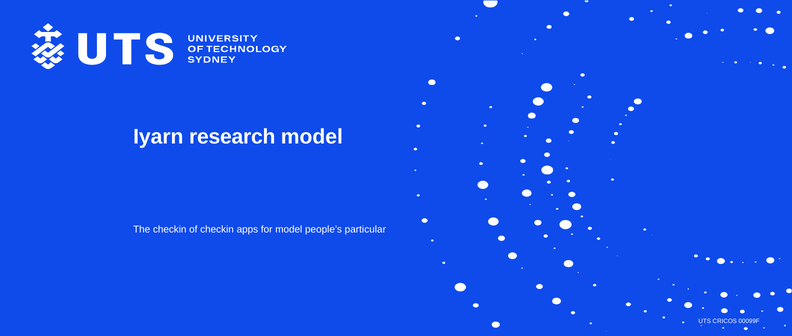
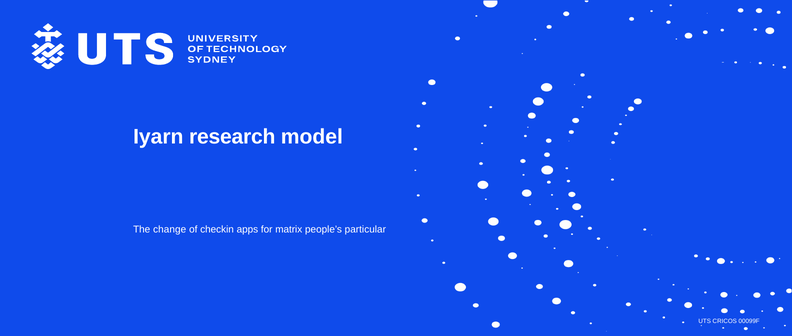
The checkin: checkin -> change
for model: model -> matrix
